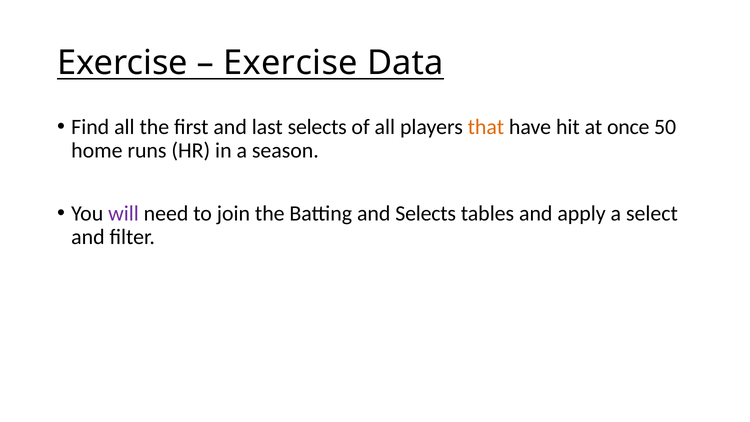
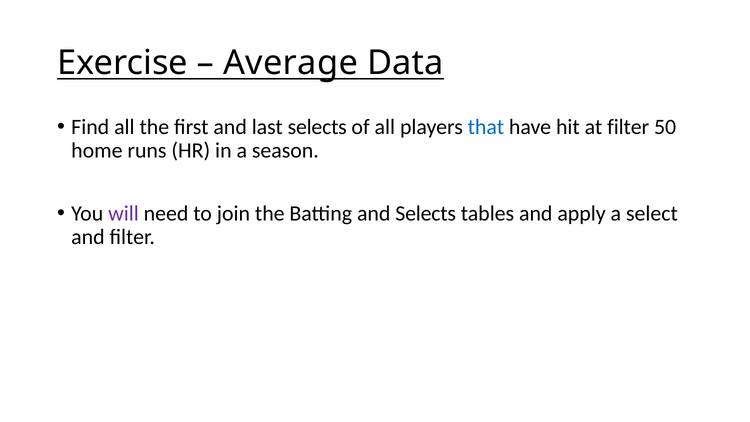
Exercise at (291, 63): Exercise -> Average
that colour: orange -> blue
at once: once -> filter
